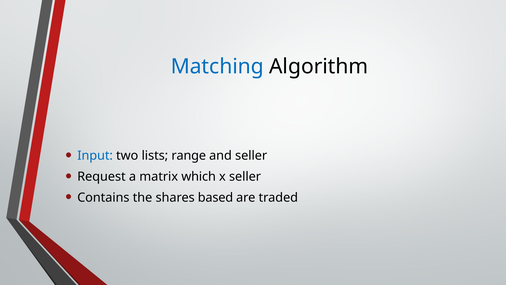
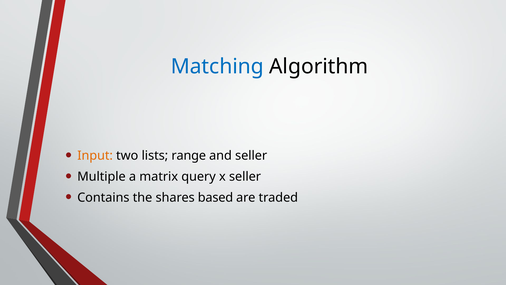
Input colour: blue -> orange
Request: Request -> Multiple
which: which -> query
